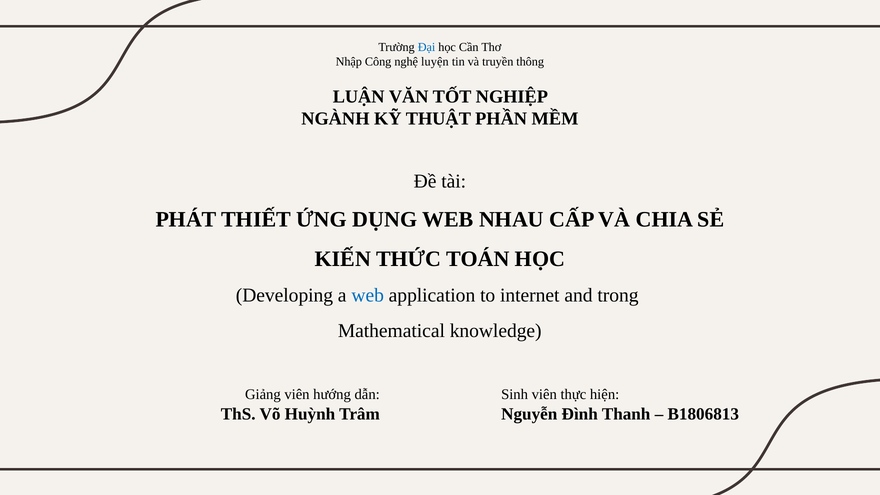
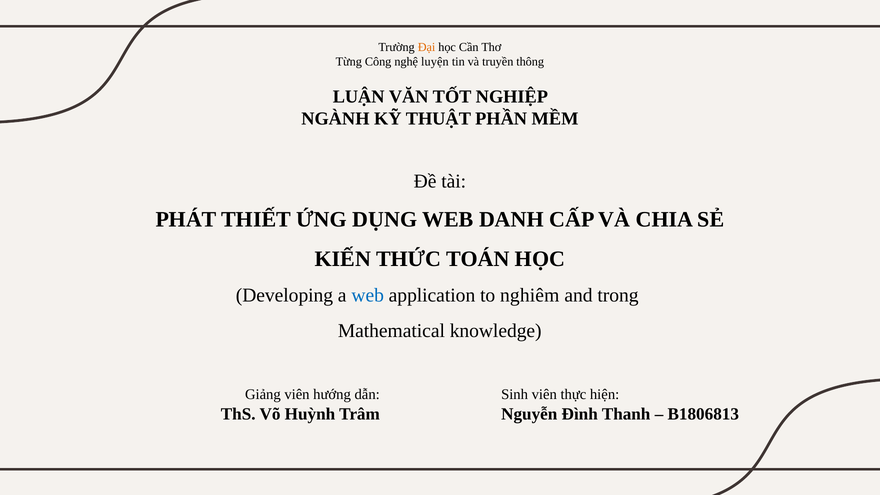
Đại colour: blue -> orange
Nhập: Nhập -> Từng
NHAU: NHAU -> DANH
internet: internet -> nghiêm
